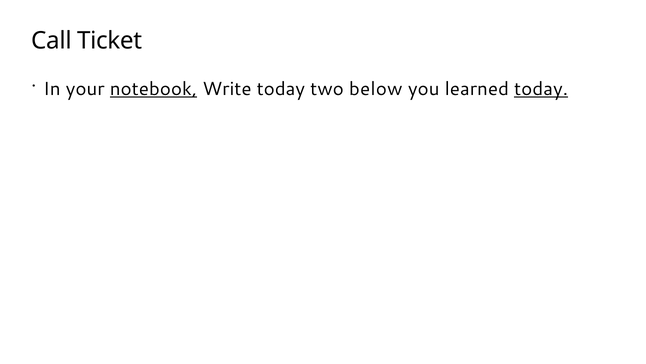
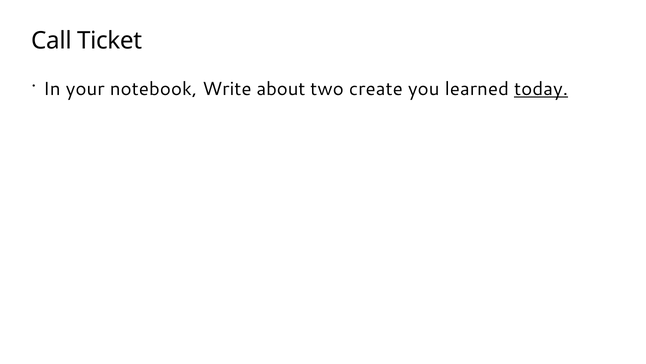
notebook underline: present -> none
Write today: today -> about
below: below -> create
